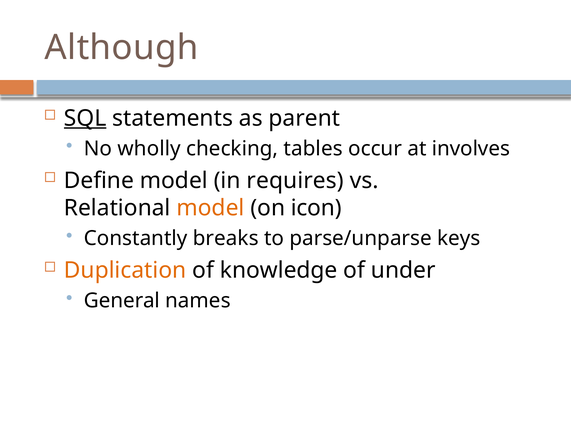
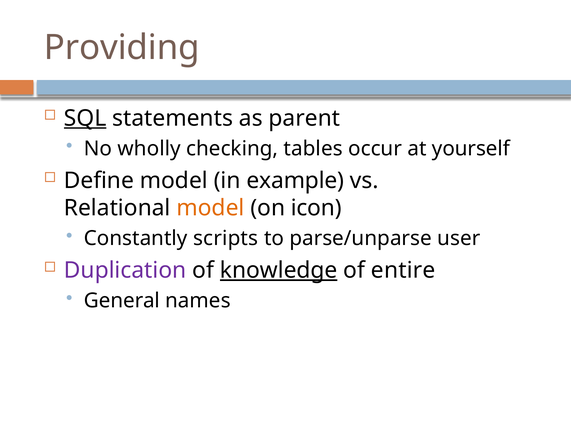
Although: Although -> Providing
involves: involves -> yourself
requires: requires -> example
breaks: breaks -> scripts
keys: keys -> user
Duplication colour: orange -> purple
knowledge underline: none -> present
under: under -> entire
